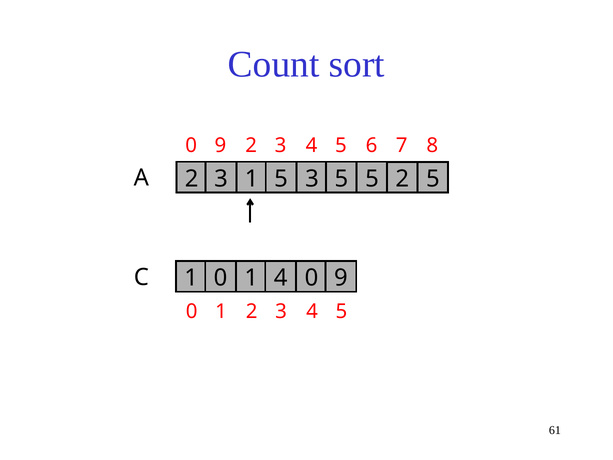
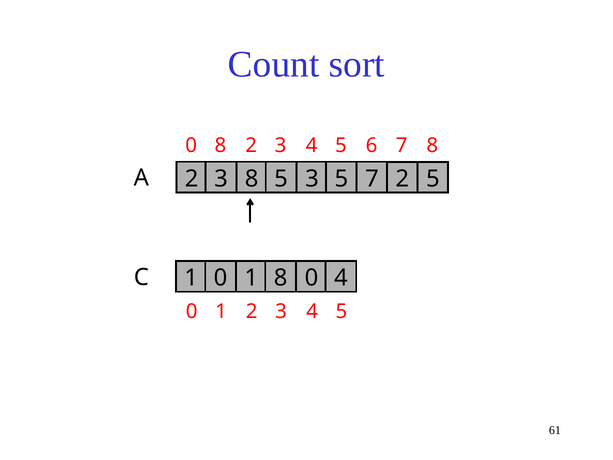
9 at (220, 146): 9 -> 8
3 1: 1 -> 8
5 5: 5 -> 7
1 4: 4 -> 8
9 at (341, 278): 9 -> 4
